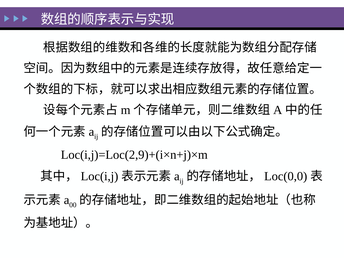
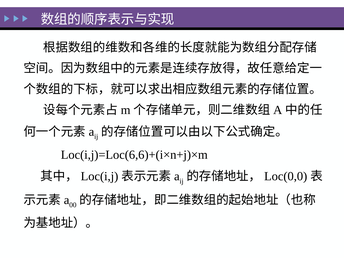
Loc(i,j)=Loc(2,9)+(i×n+j)×m: Loc(i,j)=Loc(2,9)+(i×n+j)×m -> Loc(i,j)=Loc(6,6)+(i×n+j)×m
